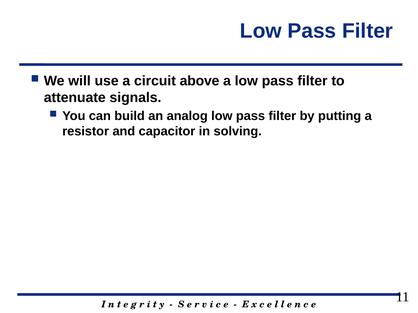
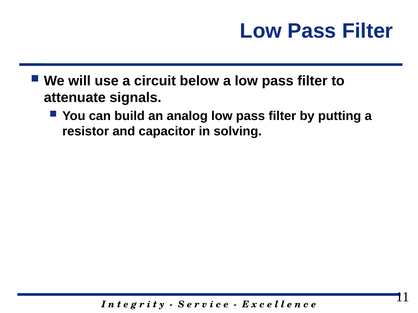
above: above -> below
